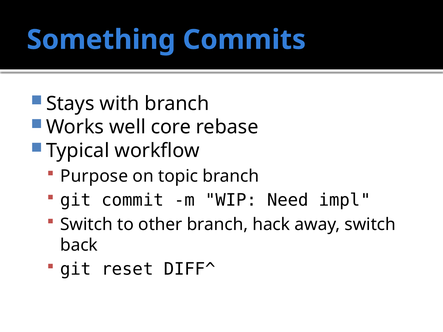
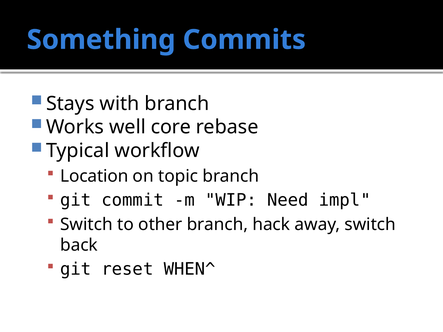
Purpose: Purpose -> Location
DIFF^: DIFF^ -> WHEN^
